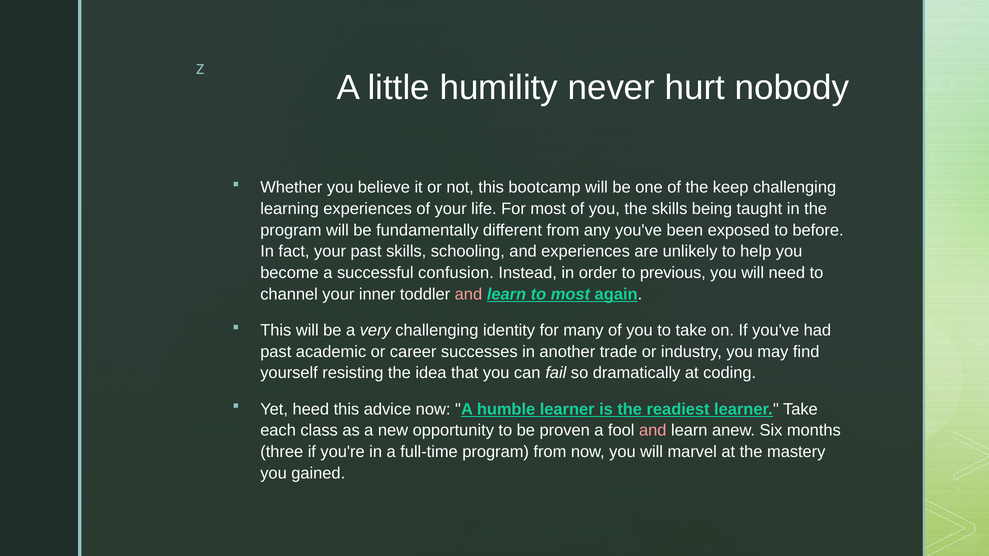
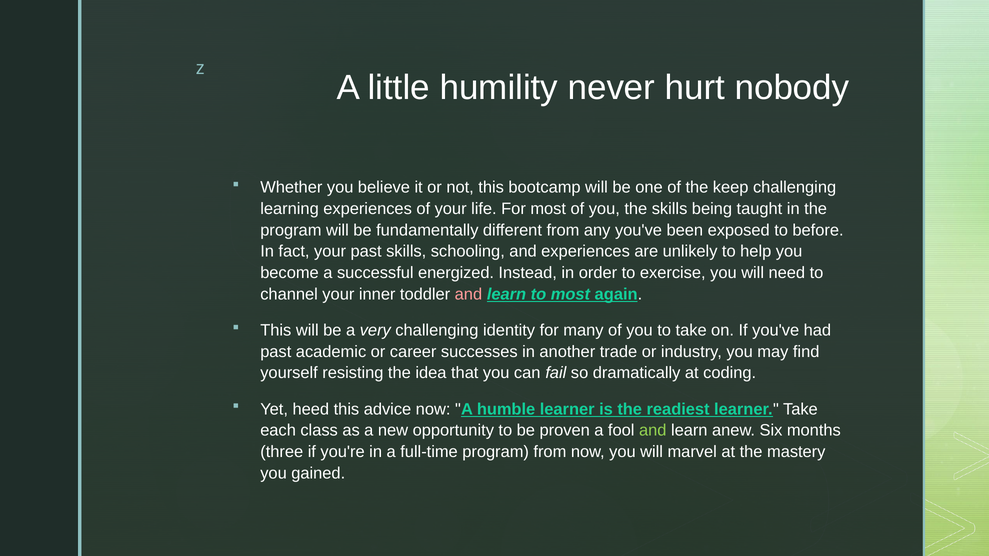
confusion: confusion -> energized
previous: previous -> exercise
and at (653, 431) colour: pink -> light green
